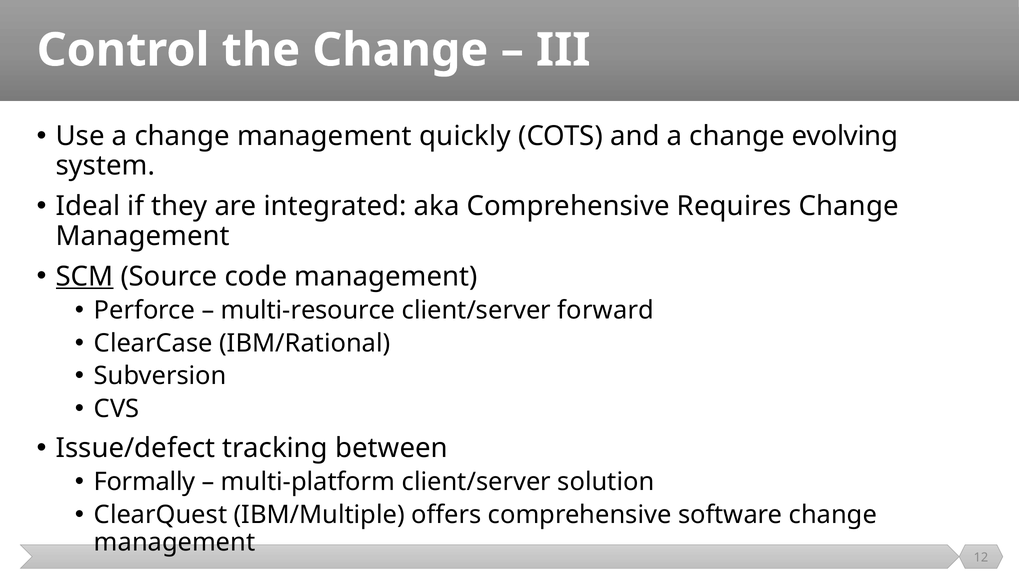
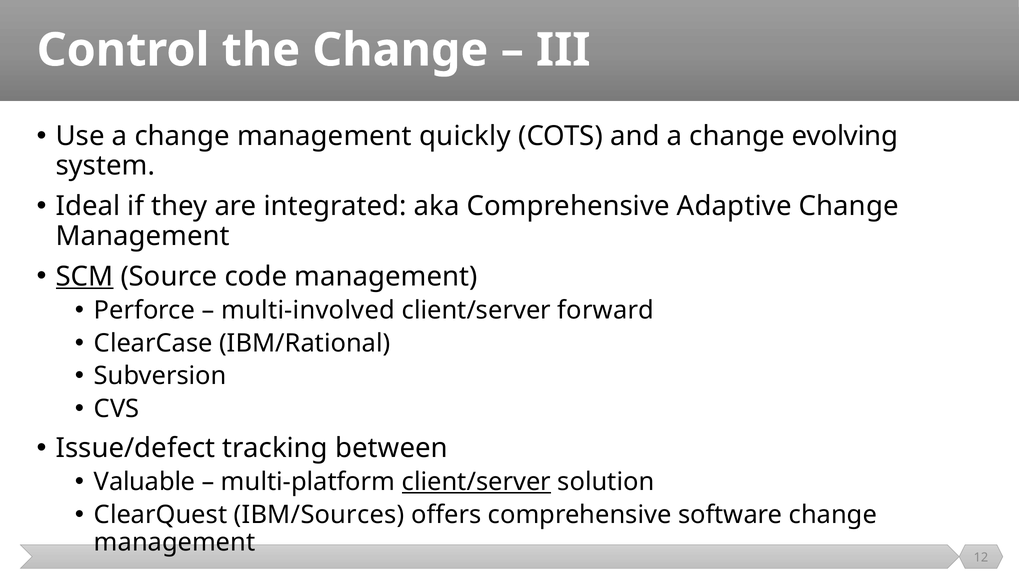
Requires: Requires -> Adaptive
multi-resource: multi-resource -> multi-involved
Formally: Formally -> Valuable
client/server at (476, 482) underline: none -> present
IBM/Multiple: IBM/Multiple -> IBM/Sources
